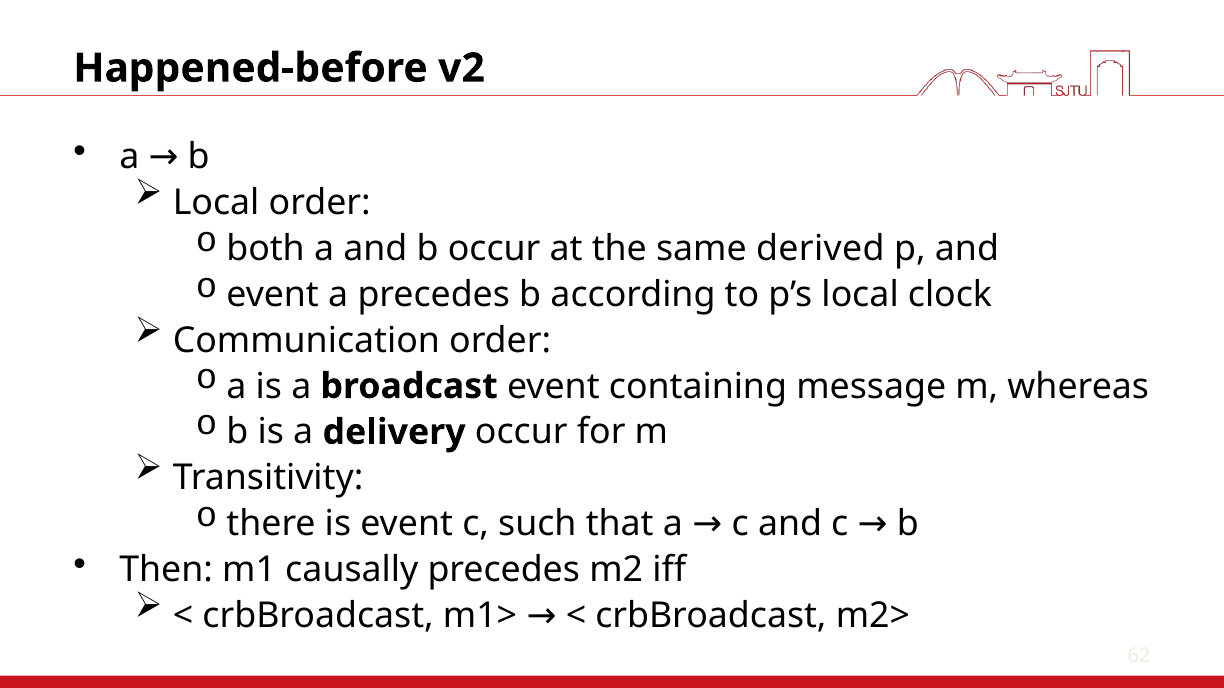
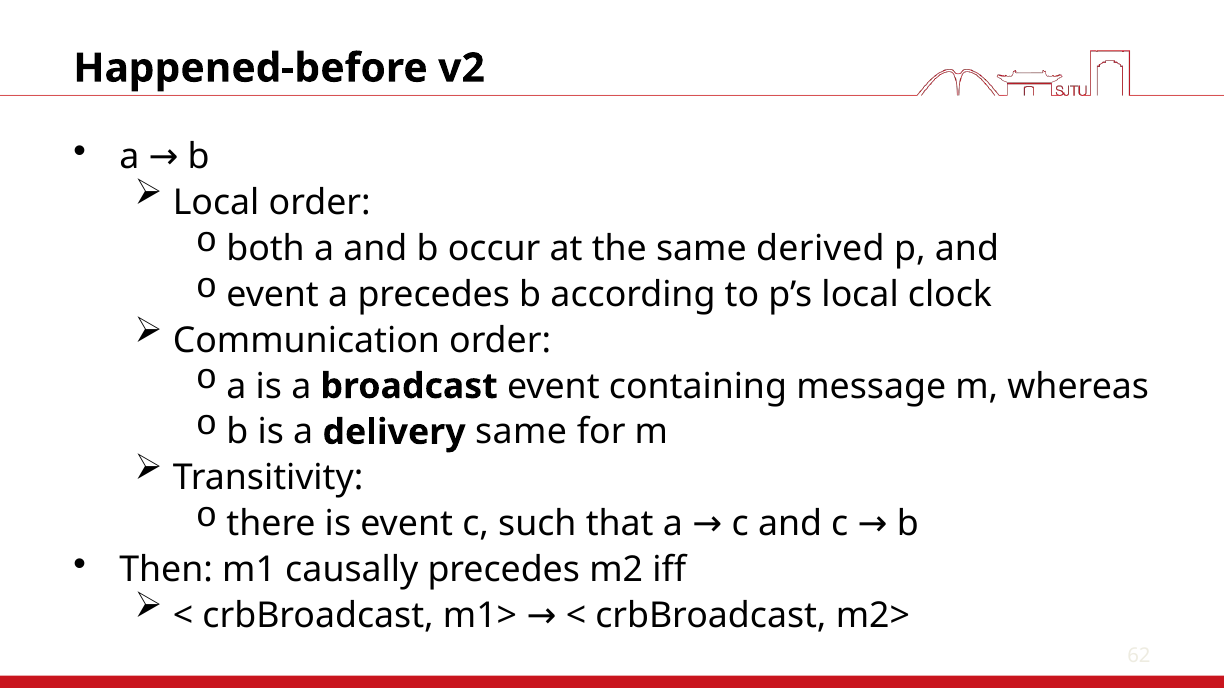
delivery occur: occur -> same
